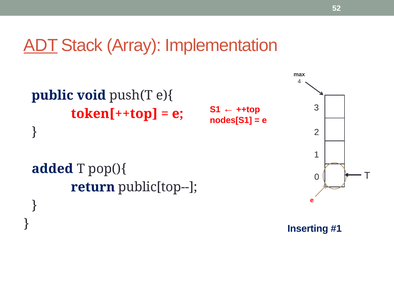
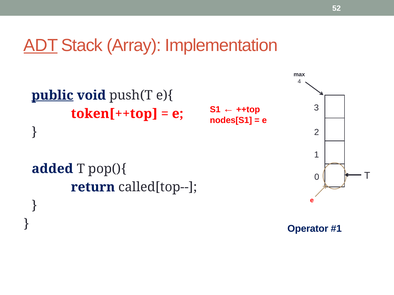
public underline: none -> present
public[top--: public[top-- -> called[top--
Inserting: Inserting -> Operator
